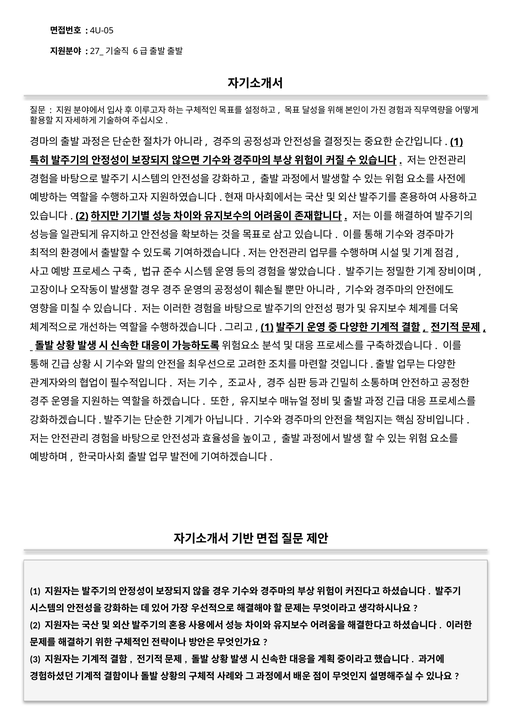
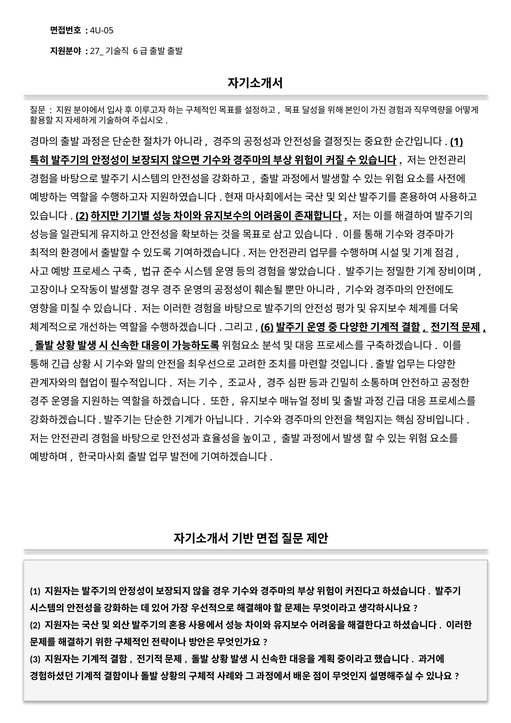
1 at (267, 327): 1 -> 6
